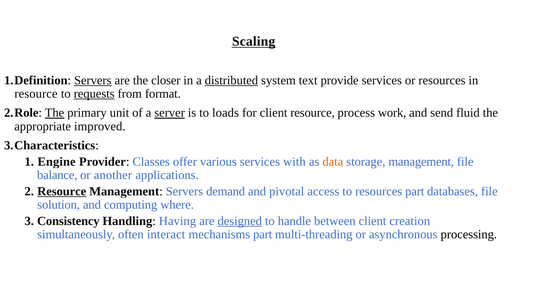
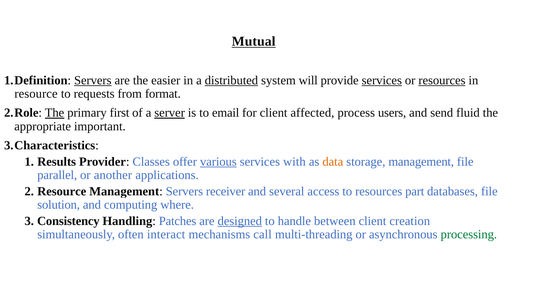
Scaling: Scaling -> Mutual
closer: closer -> easier
text: text -> will
services at (382, 80) underline: none -> present
resources at (442, 80) underline: none -> present
requests underline: present -> none
unit: unit -> first
loads: loads -> email
client resource: resource -> affected
work: work -> users
improved: improved -> important
Engine: Engine -> Results
various underline: none -> present
balance: balance -> parallel
Resource at (62, 192) underline: present -> none
demand: demand -> receiver
pivotal: pivotal -> several
Having: Having -> Patches
mechanisms part: part -> call
processing colour: black -> green
